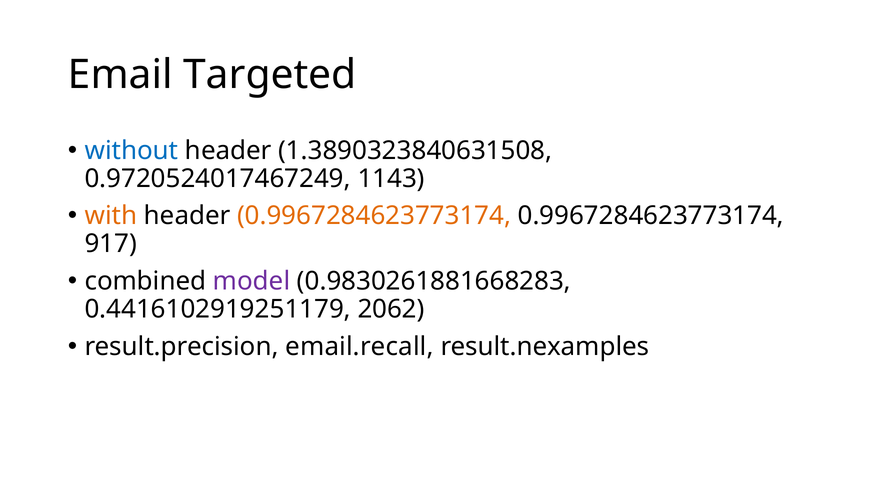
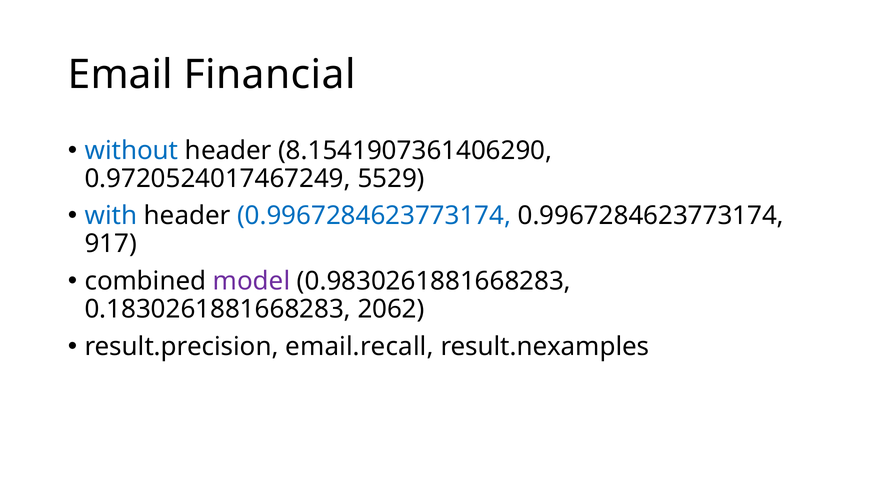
Targeted: Targeted -> Financial
1.3890323840631508: 1.3890323840631508 -> 8.1541907361406290
1143: 1143 -> 5529
with colour: orange -> blue
0.9967284623773174 at (374, 216) colour: orange -> blue
0.4416102919251179: 0.4416102919251179 -> 0.1830261881668283
